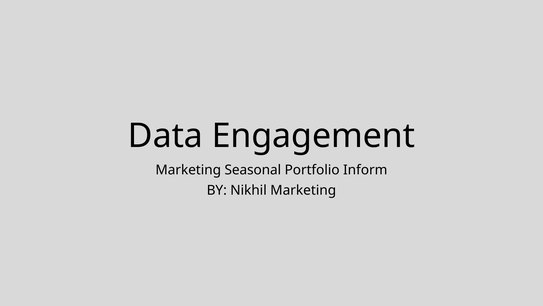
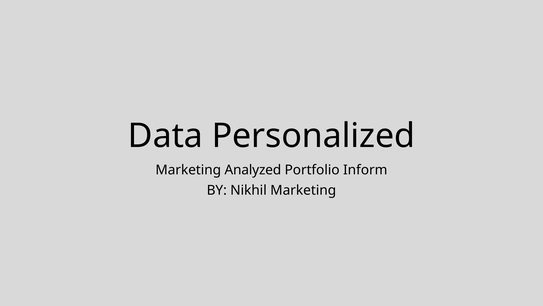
Engagement: Engagement -> Personalized
Seasonal: Seasonal -> Analyzed
